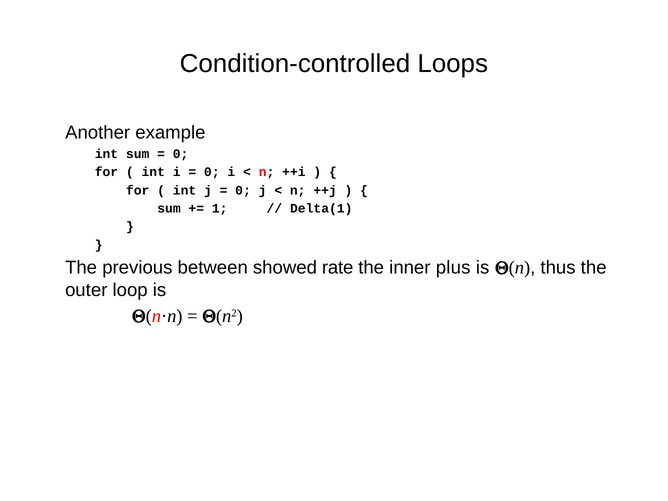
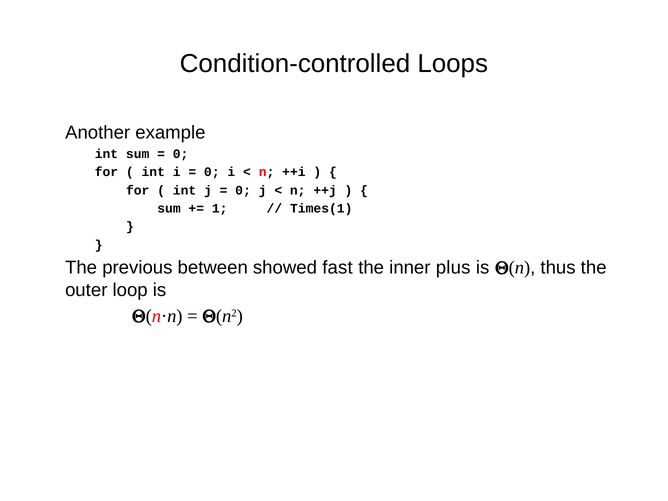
Delta(1: Delta(1 -> Times(1
rate: rate -> fast
